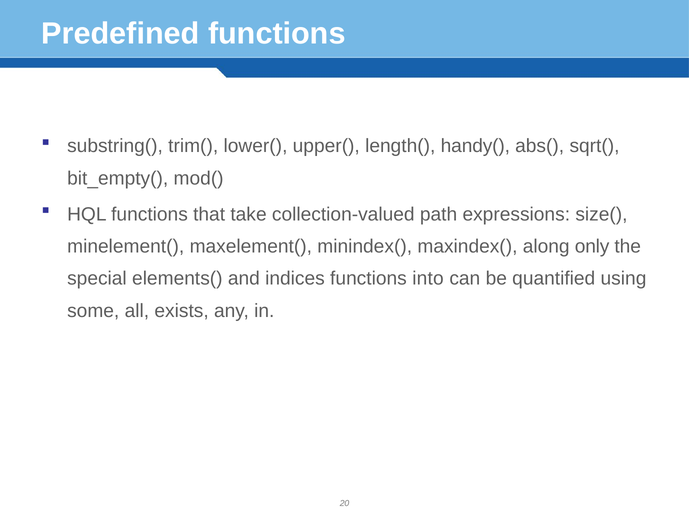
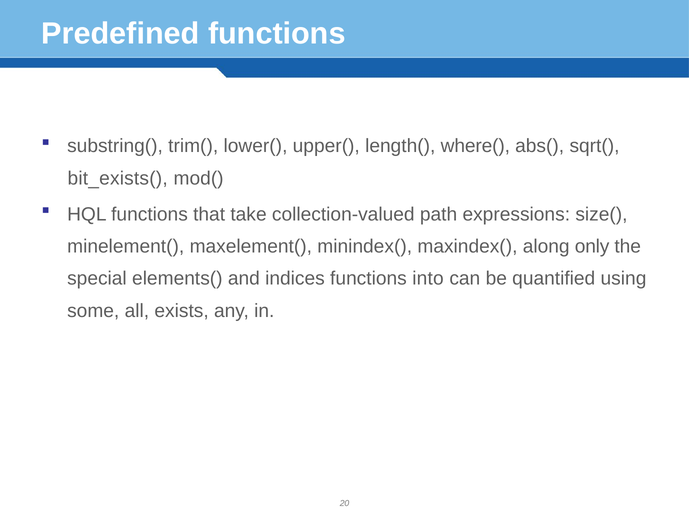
handy(: handy( -> where(
bit_empty(: bit_empty( -> bit_exists(
